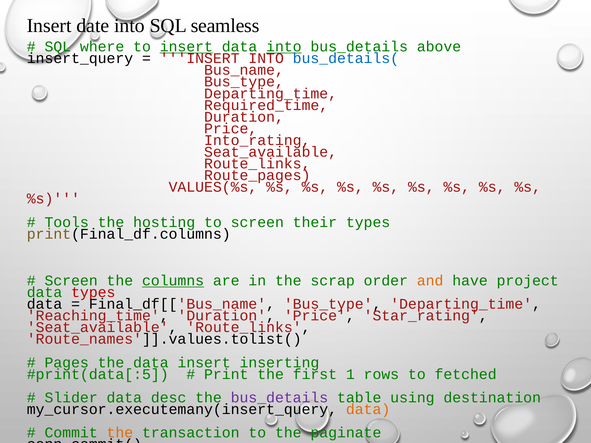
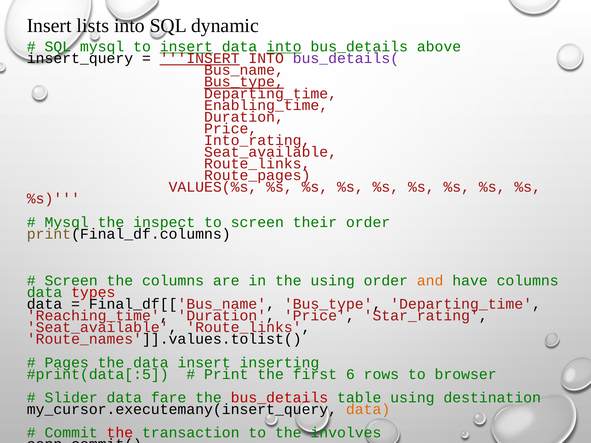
date: date -> lists
seamless: seamless -> dynamic
SQL where: where -> mysql
INSERT at (200, 58) underline: none -> present
bus_details( colour: blue -> purple
Bus_type at (244, 82) underline: none -> present
Required_time: Required_time -> Enabling_time
Tools at (67, 222): Tools -> Mysql
hosting: hosting -> inspect
their types: types -> order
columns at (173, 281) underline: present -> none
the scrap: scrap -> using
have project: project -> columns
1: 1 -> 6
fetched: fetched -> browser
desc: desc -> fare
bus_details at (279, 398) colour: purple -> red
the at (120, 433) colour: orange -> red
paginate: paginate -> involves
